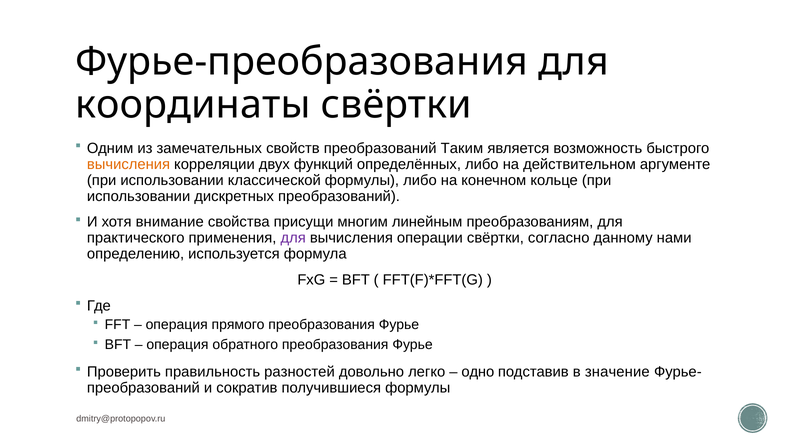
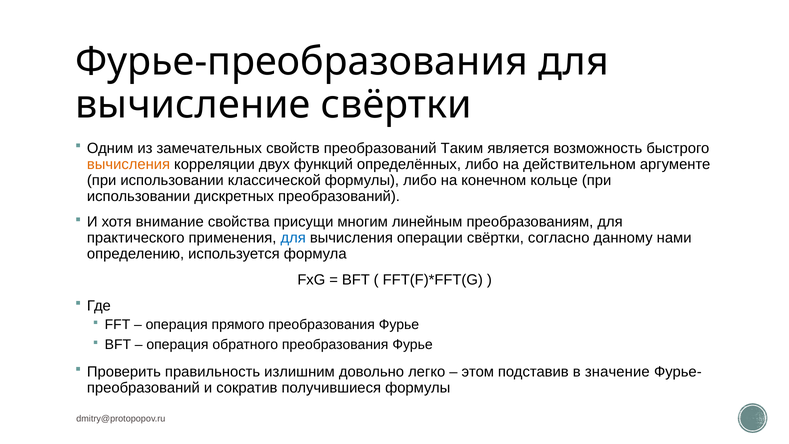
координаты: координаты -> вычисление
для at (293, 238) colour: purple -> blue
разностей: разностей -> излишним
одно: одно -> этом
